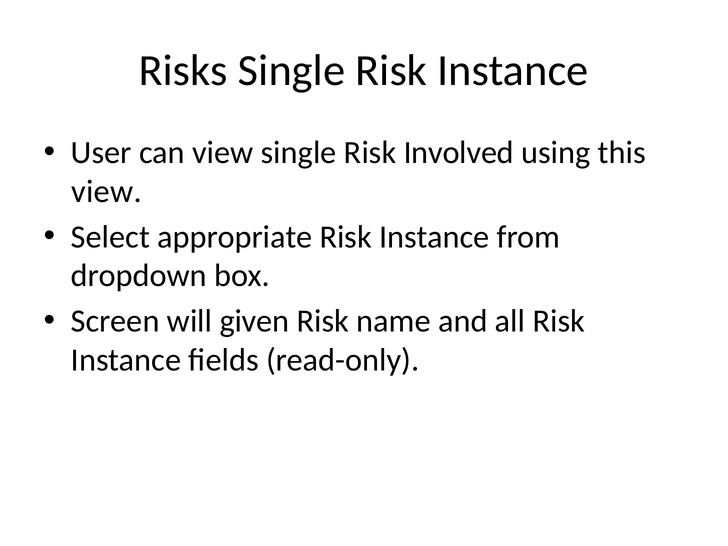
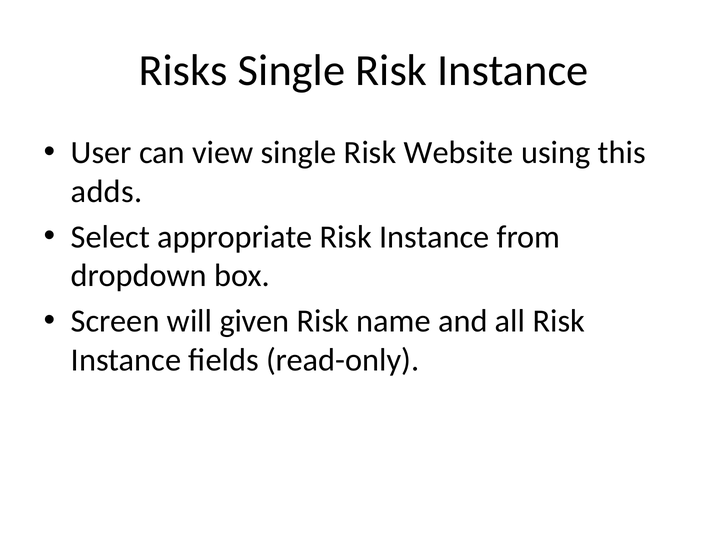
Involved: Involved -> Website
view at (107, 192): view -> adds
